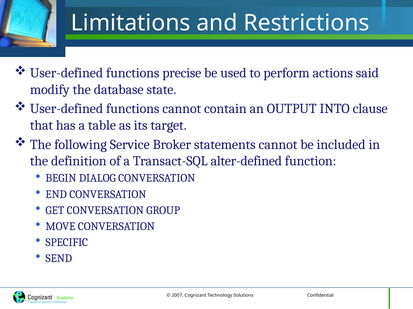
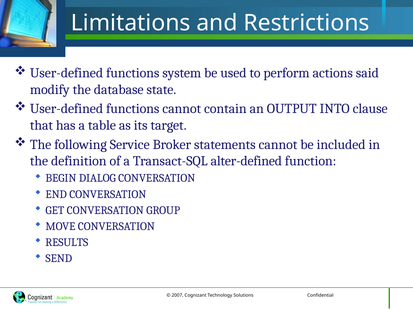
precise: precise -> system
SPECIFIC: SPECIFIC -> RESULTS
